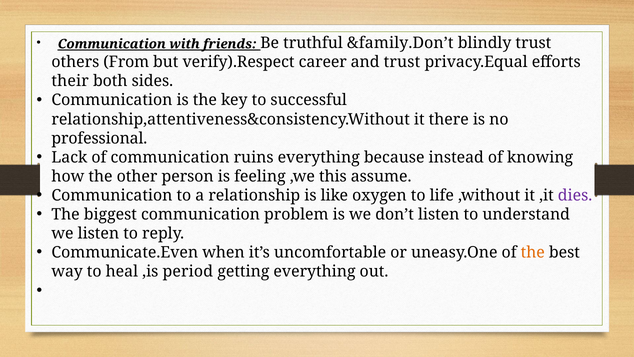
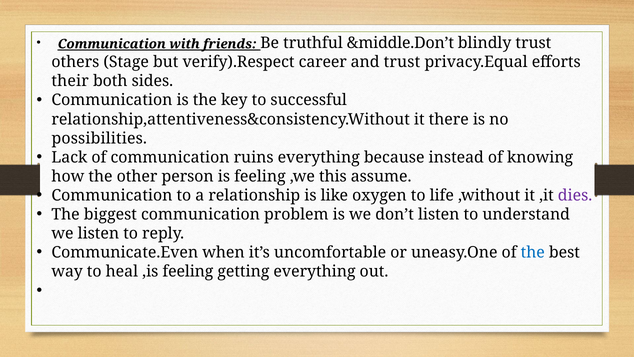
&family.Don’t: &family.Don’t -> &middle.Don’t
From: From -> Stage
professional: professional -> possibilities
the at (533, 252) colour: orange -> blue
,is period: period -> feeling
